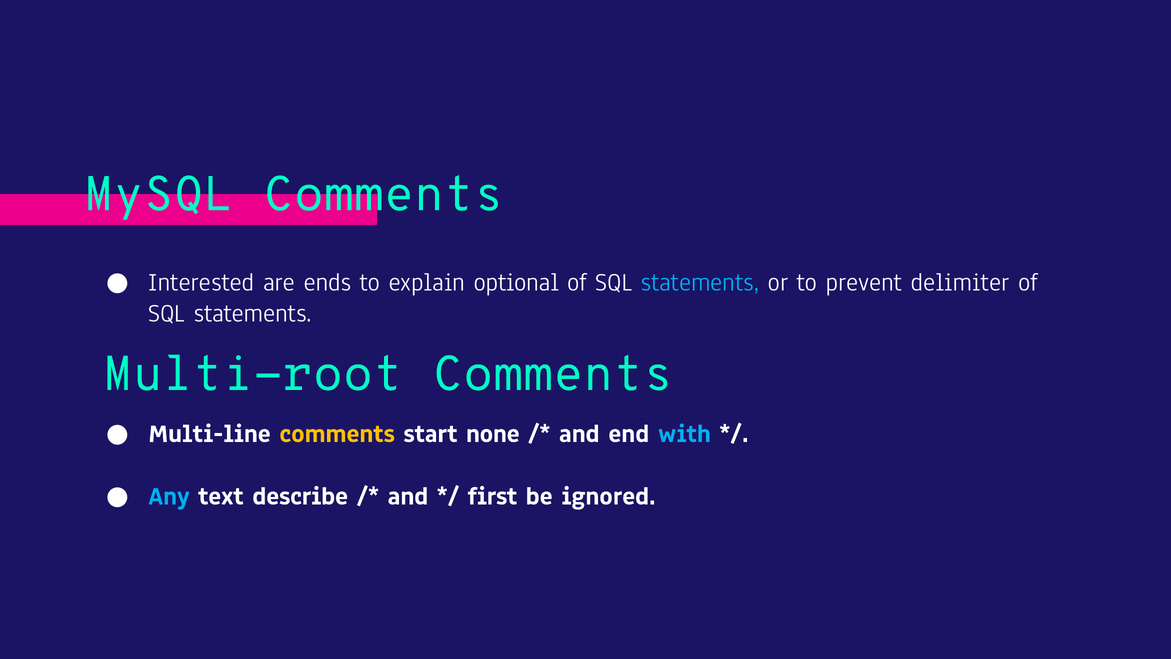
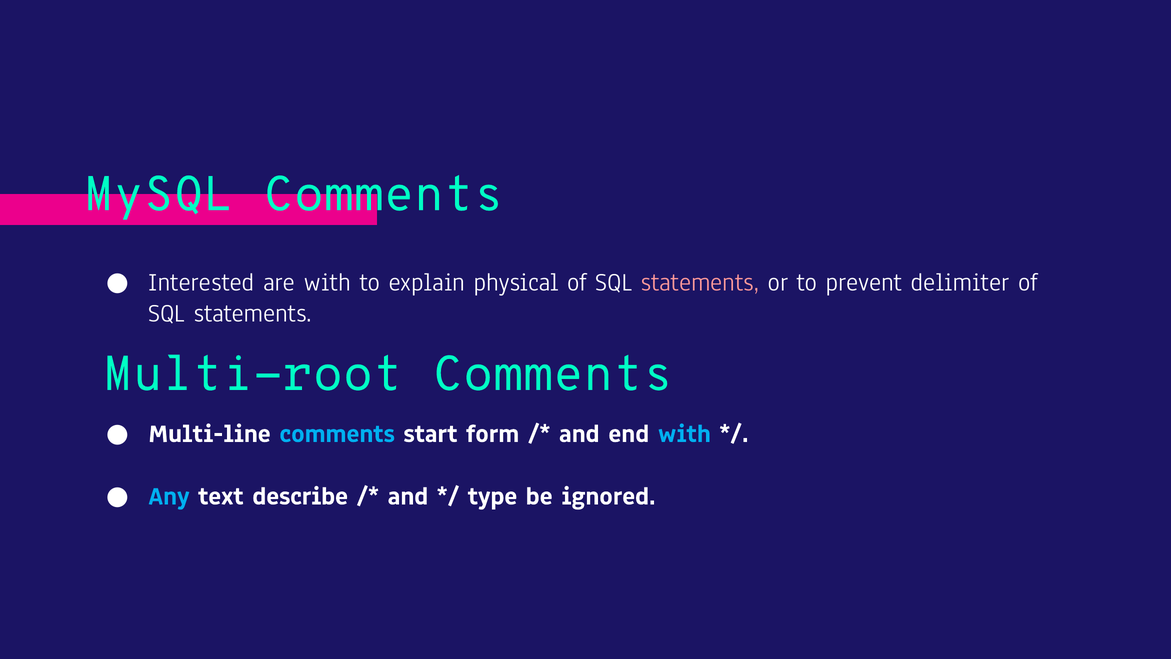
are ends: ends -> with
optional: optional -> physical
statements at (700, 282) colour: light blue -> pink
comments at (337, 433) colour: yellow -> light blue
none: none -> form
first: first -> type
